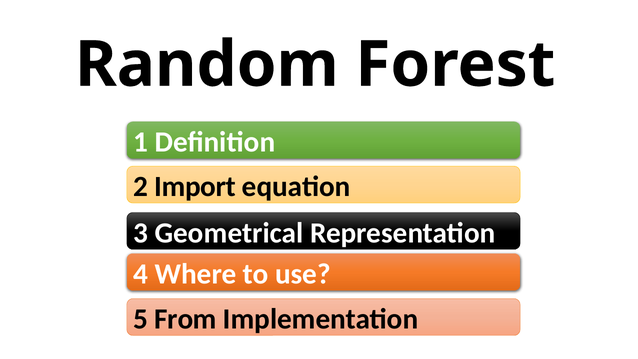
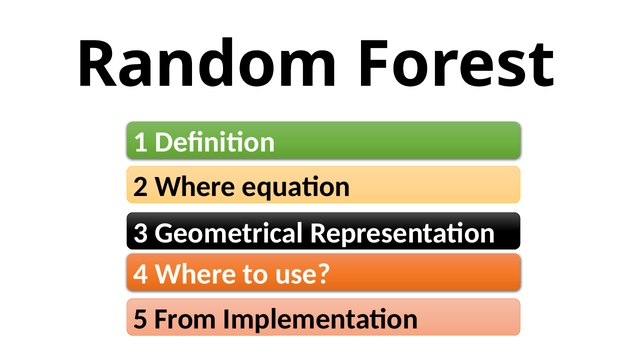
2 Import: Import -> Where
